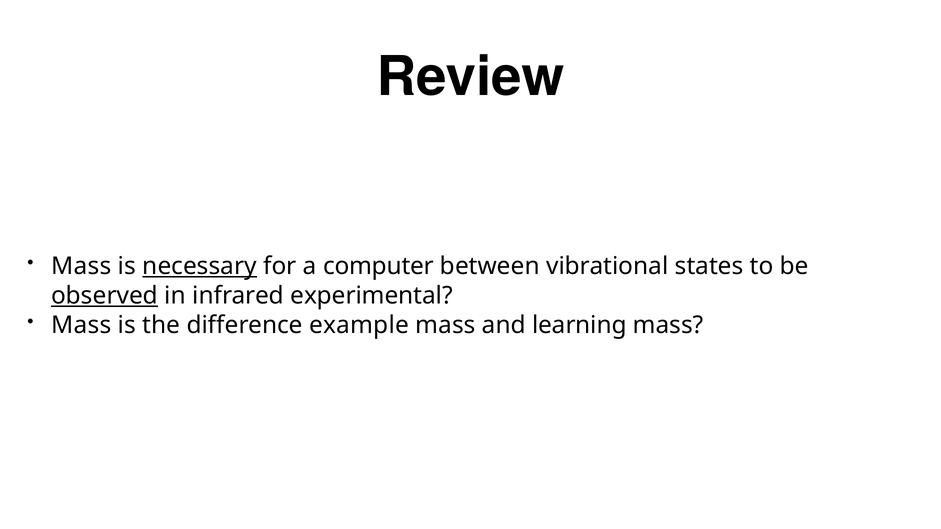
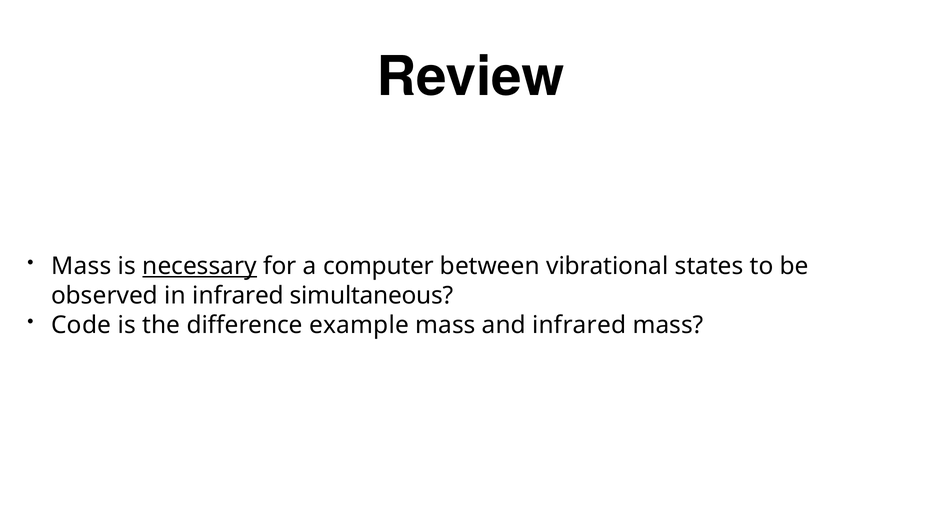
observed underline: present -> none
experimental: experimental -> simultaneous
Mass at (81, 325): Mass -> Code
and learning: learning -> infrared
